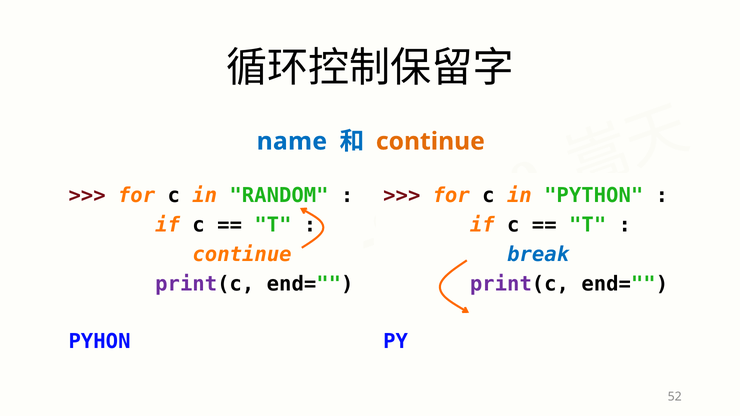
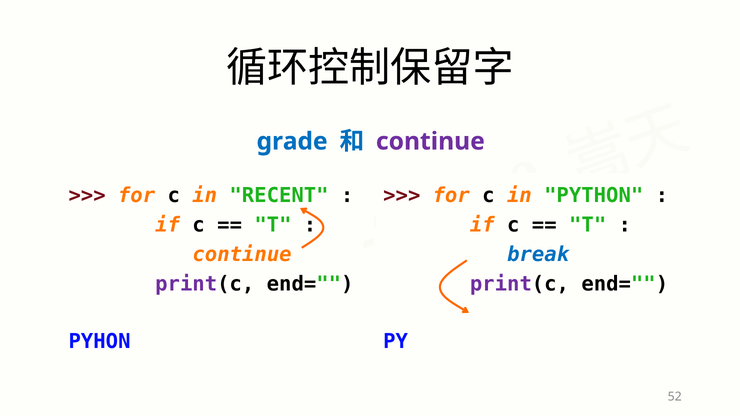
name: name -> grade
continue at (430, 141) colour: orange -> purple
RANDOM: RANDOM -> RECENT
